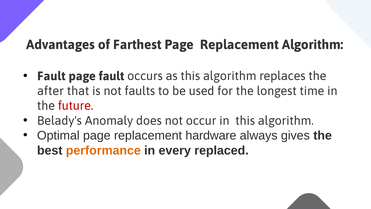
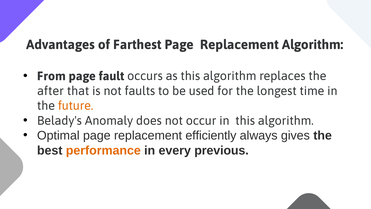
Fault at (51, 76): Fault -> From
future colour: red -> orange
hardware: hardware -> efficiently
replaced: replaced -> previous
